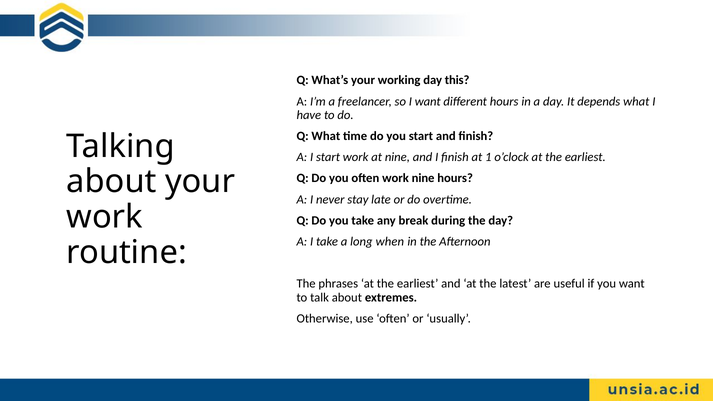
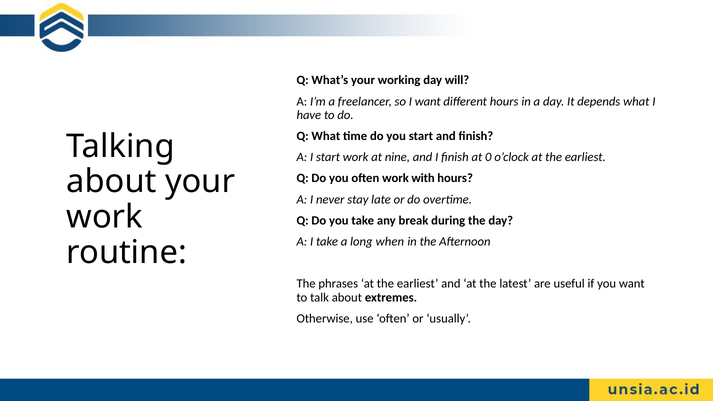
this: this -> will
1: 1 -> 0
work nine: nine -> with
